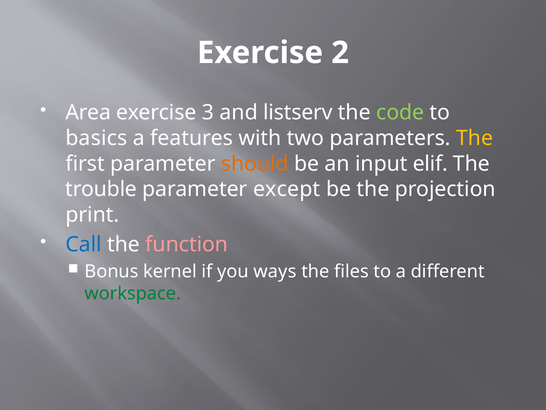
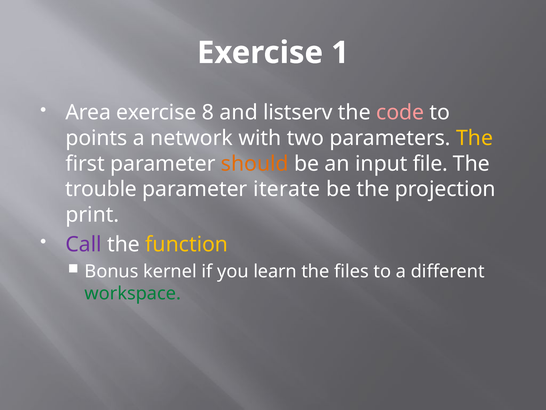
2: 2 -> 1
3: 3 -> 8
code colour: light green -> pink
basics: basics -> points
features: features -> network
elif: elif -> file
except: except -> iterate
Call colour: blue -> purple
function colour: pink -> yellow
ways: ways -> learn
